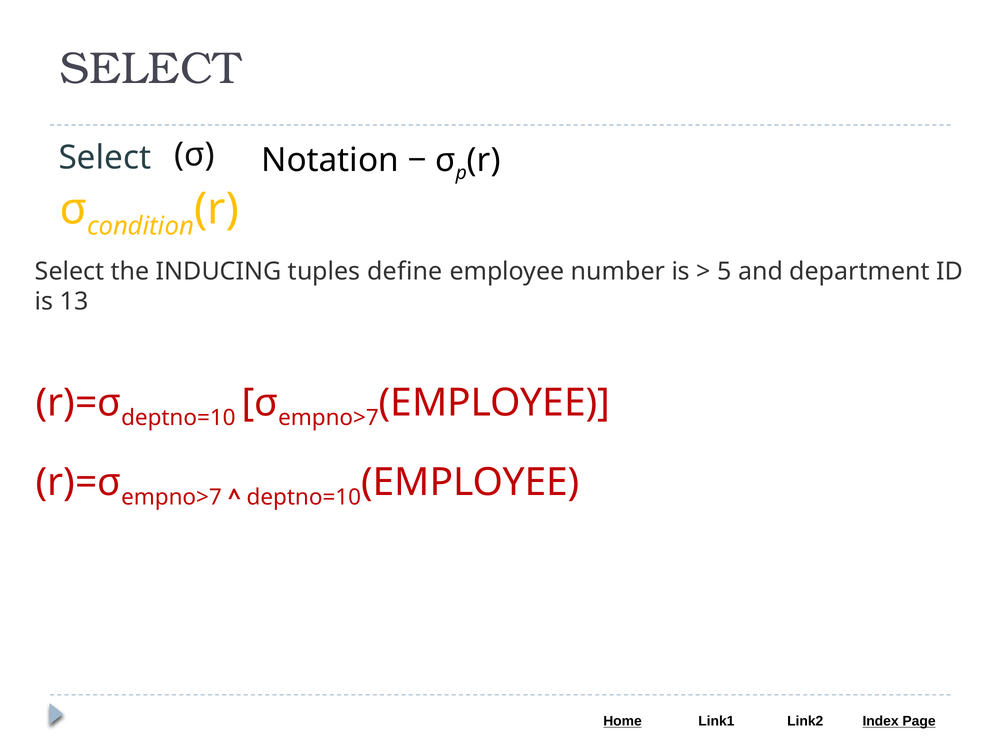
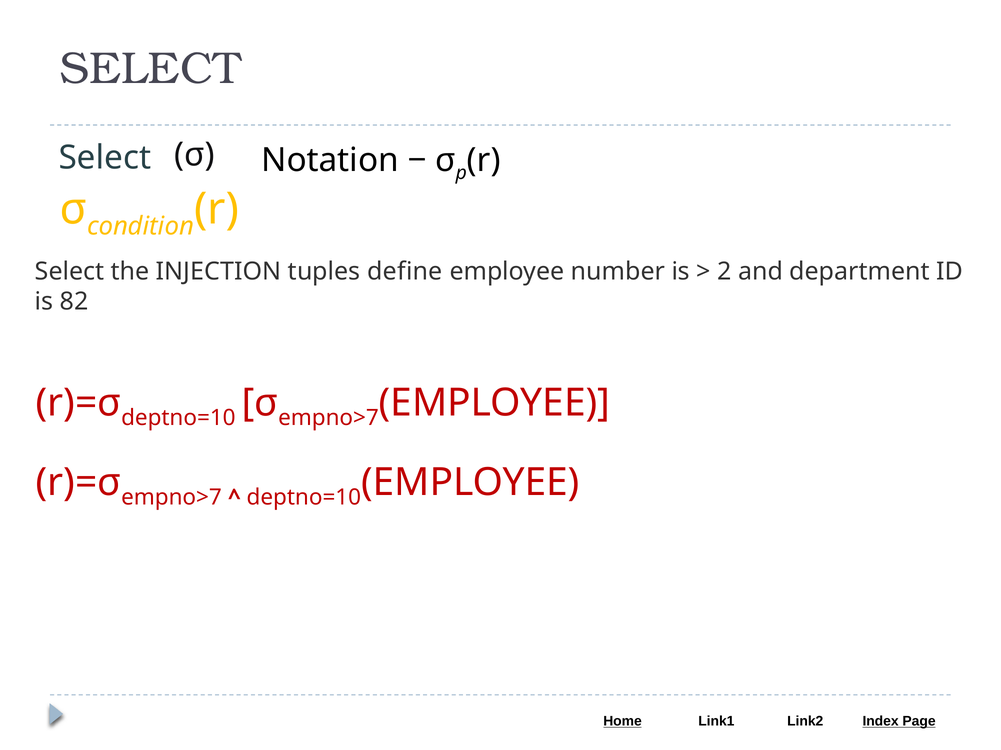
INDUCING: INDUCING -> INJECTION
5: 5 -> 2
13: 13 -> 82
